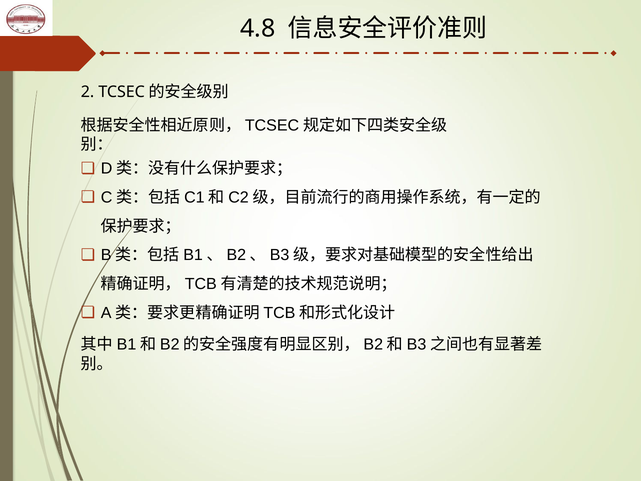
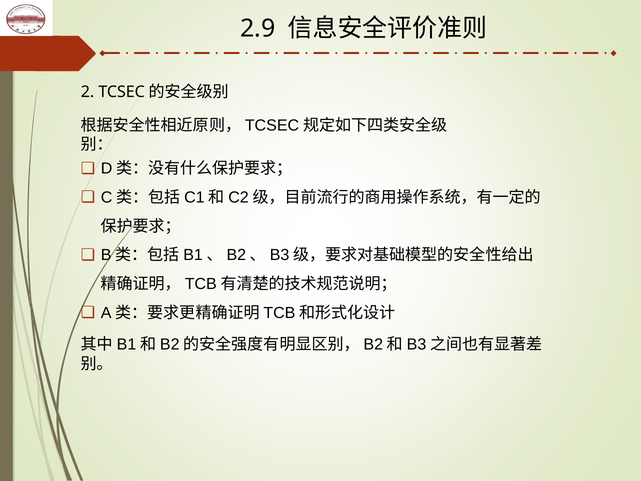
4.8: 4.8 -> 2.9
